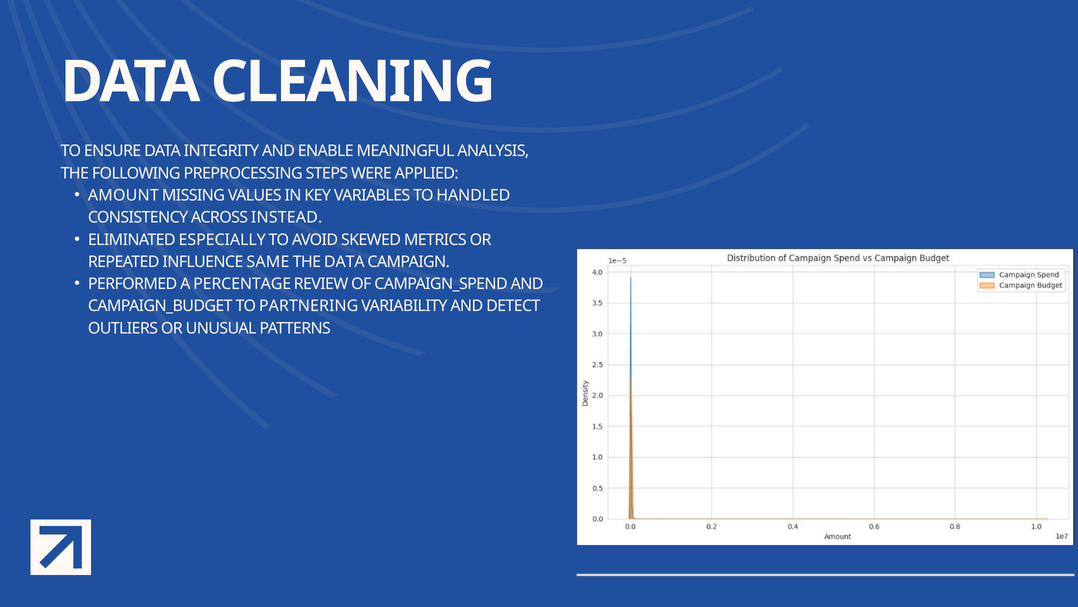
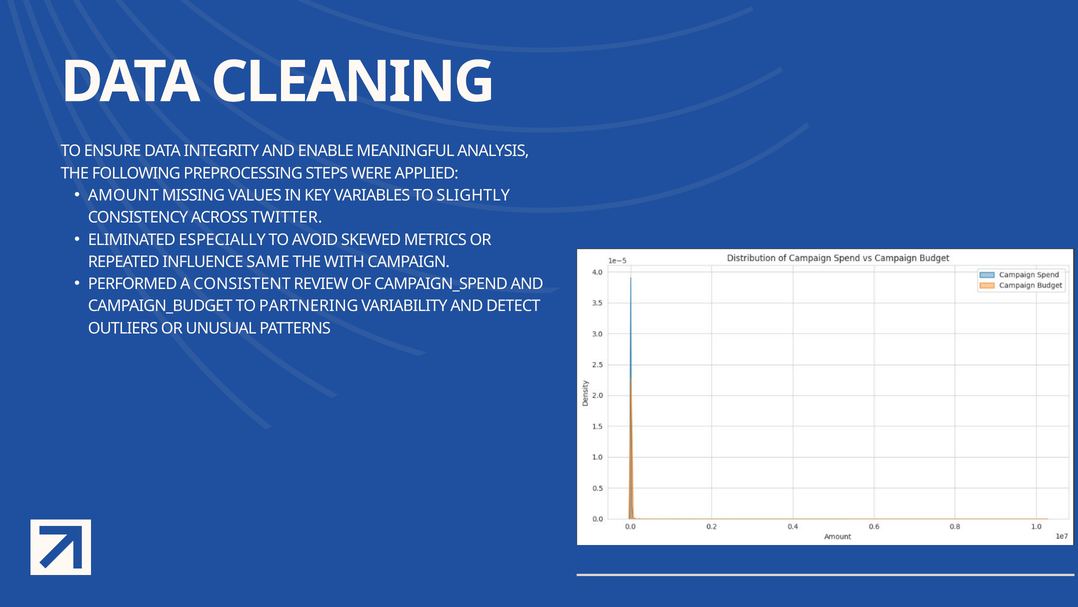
HANDLED: HANDLED -> SLIGHTLY
INSTEAD: INSTEAD -> TWITTER
THE DATA: DATA -> WITH
PERCENTAGE: PERCENTAGE -> CONSISTENT
